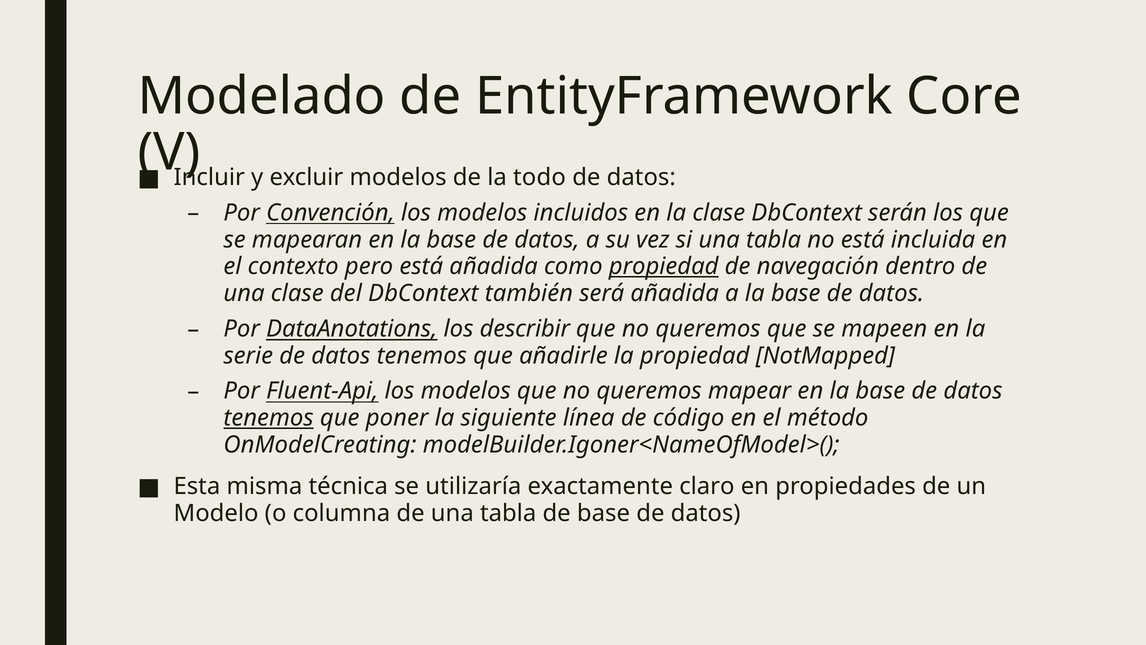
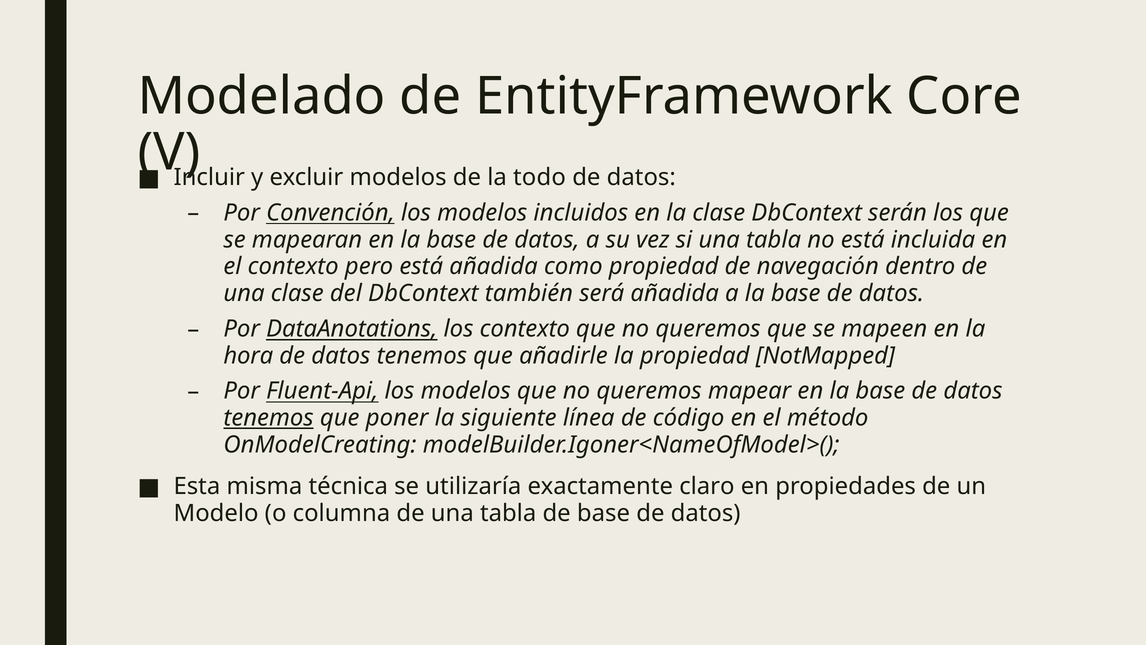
propiedad at (664, 266) underline: present -> none
los describir: describir -> contexto
serie: serie -> hora
